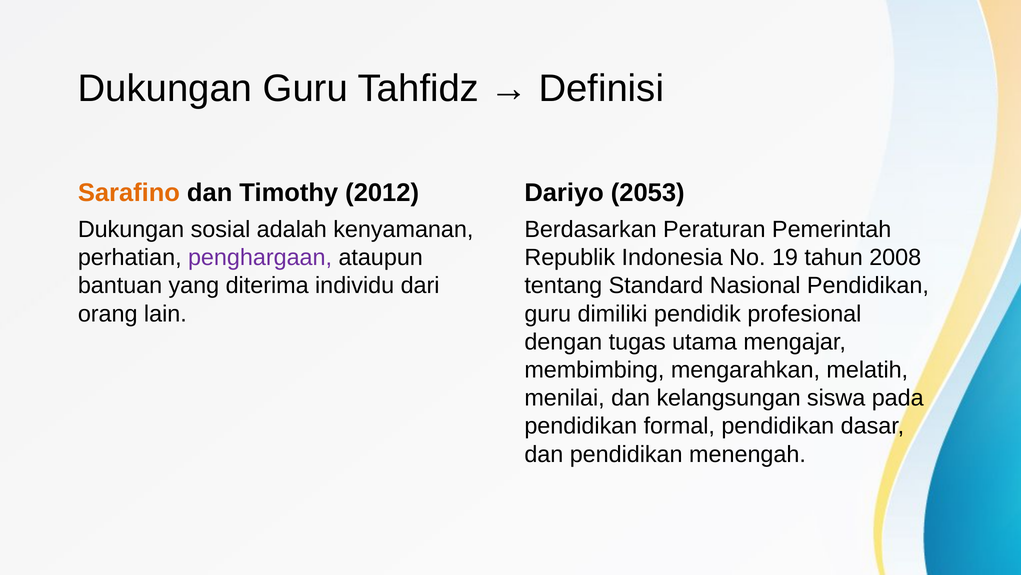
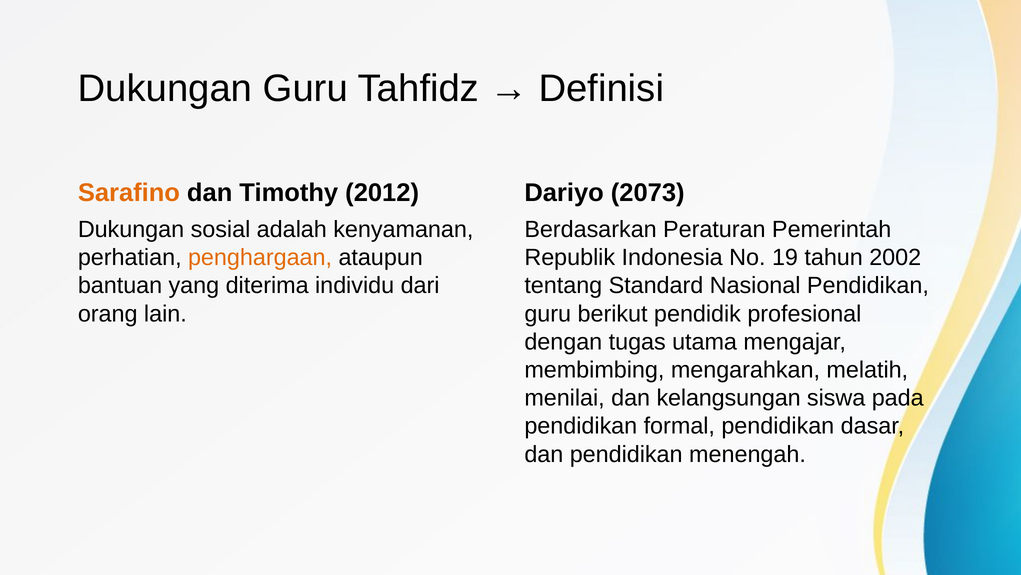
2053: 2053 -> 2073
penghargaan colour: purple -> orange
2008: 2008 -> 2002
dimiliki: dimiliki -> berikut
